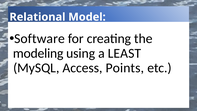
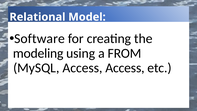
LEAST: LEAST -> FROM
Access Points: Points -> Access
